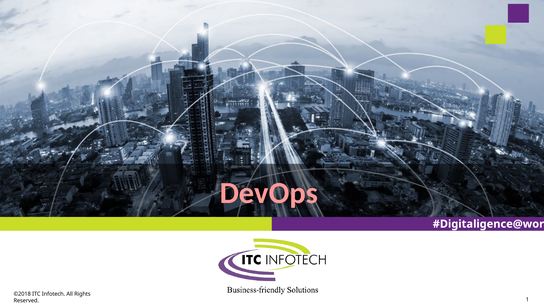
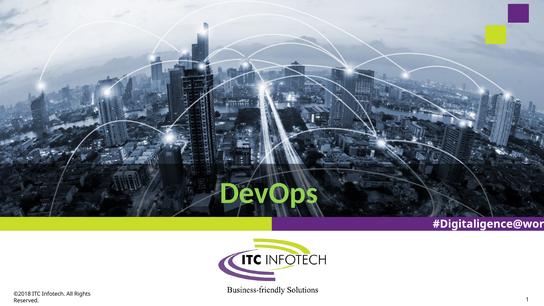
DevOps colour: pink -> light green
